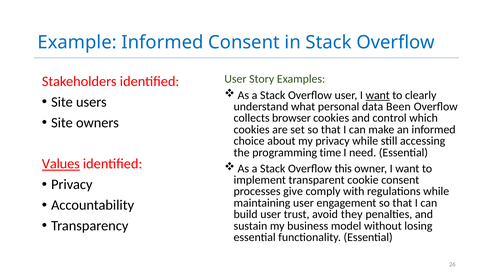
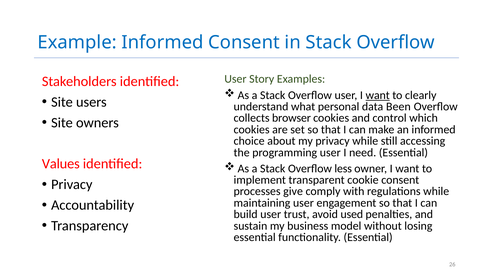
programming time: time -> user
Values underline: present -> none
this: this -> less
they: they -> used
